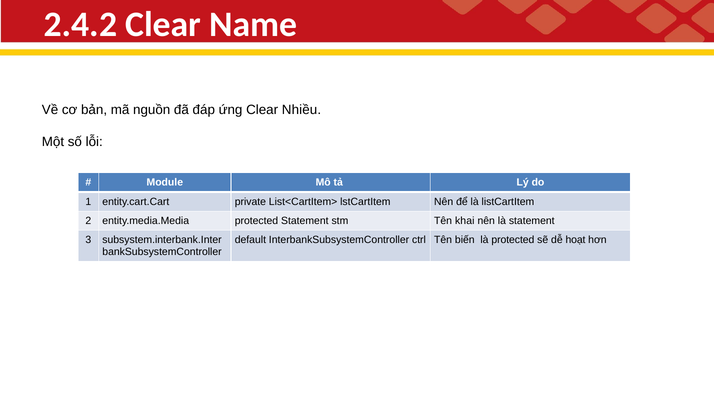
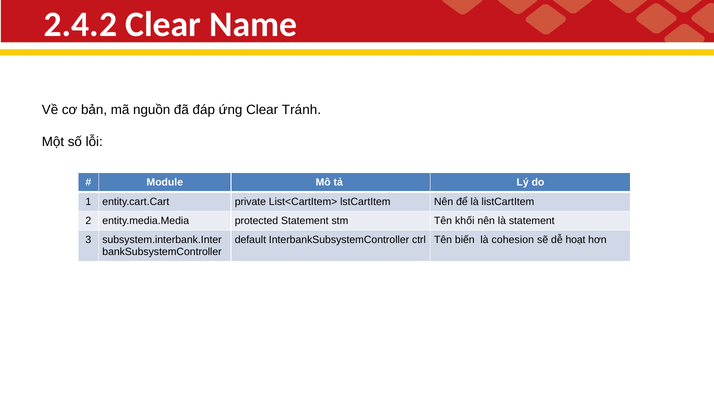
Nhiều: Nhiều -> Tránh
khai: khai -> khối
là protected: protected -> cohesion
